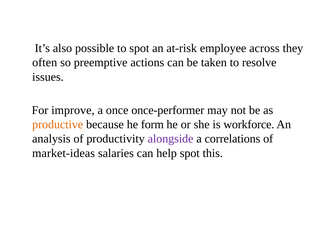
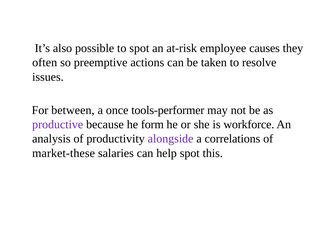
across: across -> causes
improve: improve -> between
once-performer: once-performer -> tools-performer
productive colour: orange -> purple
market-ideas: market-ideas -> market-these
